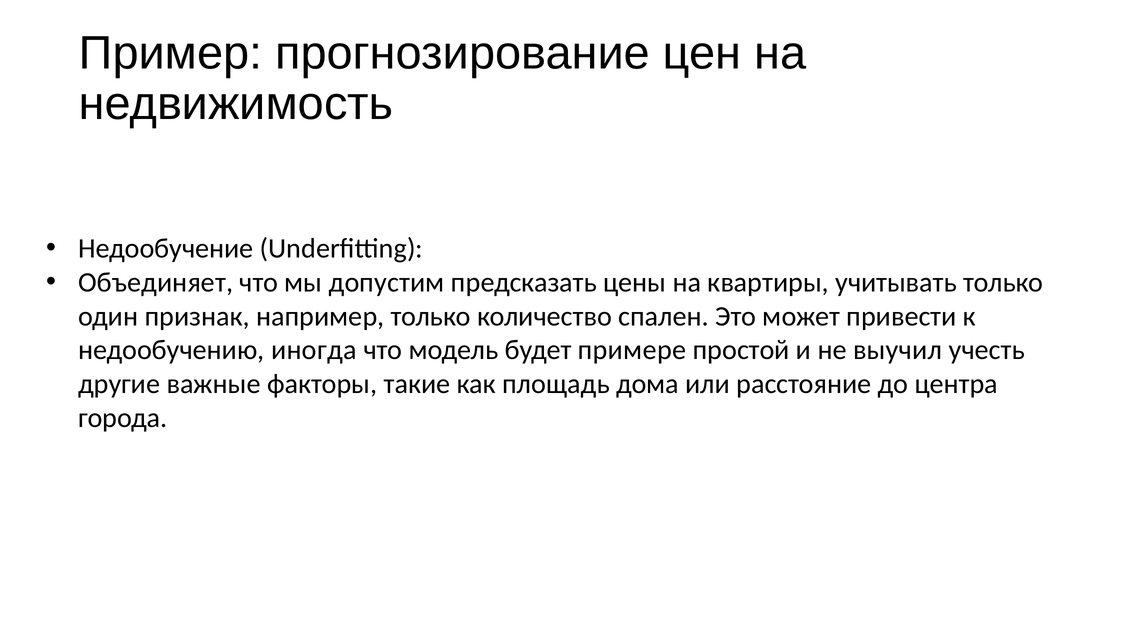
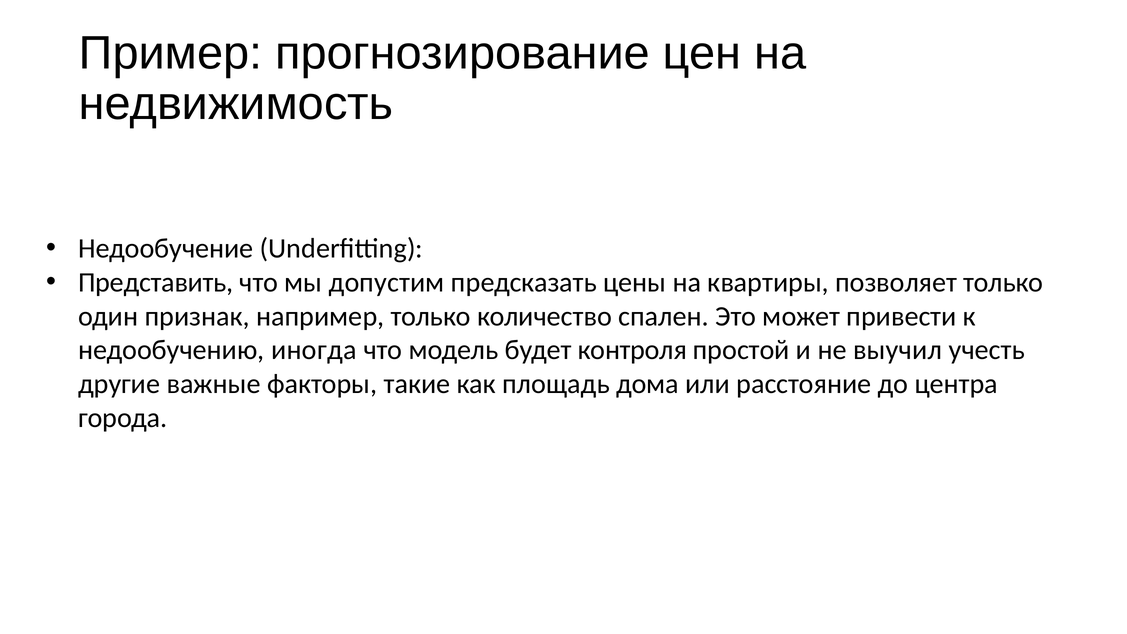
Объединяет: Объединяет -> Представить
учитывать: учитывать -> позволяет
примере: примере -> контроля
